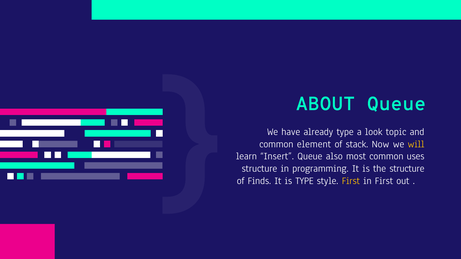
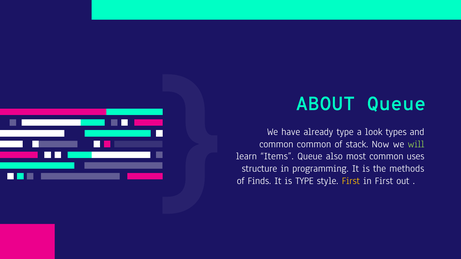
topic: topic -> types
common element: element -> common
will colour: yellow -> light green
Insert: Insert -> Items
the structure: structure -> methods
